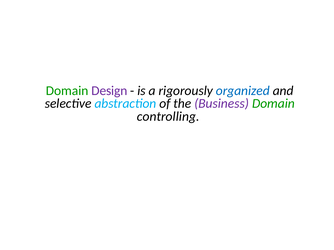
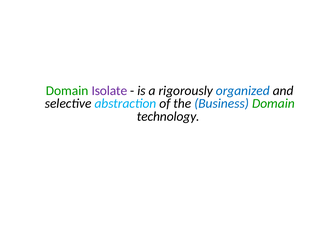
Design: Design -> Isolate
Business colour: purple -> blue
controlling: controlling -> technology
